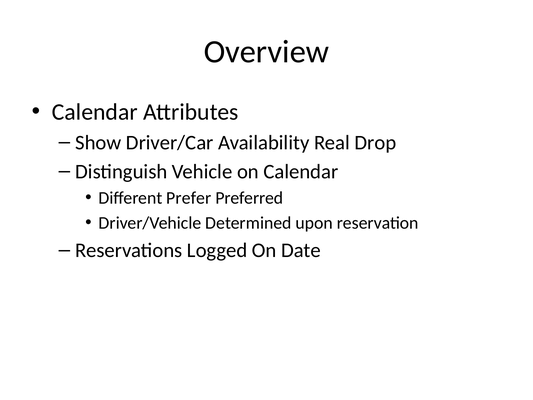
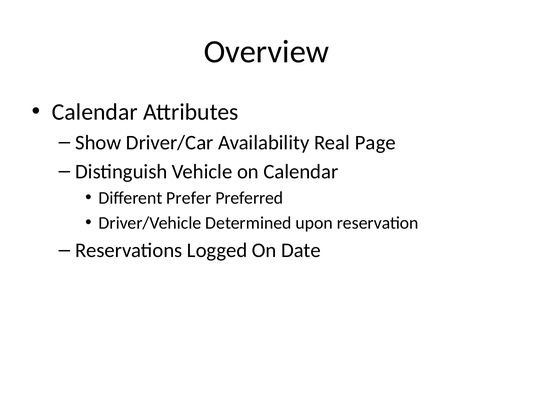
Drop: Drop -> Page
